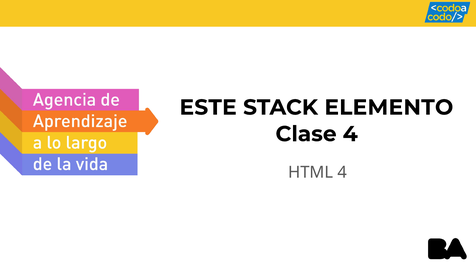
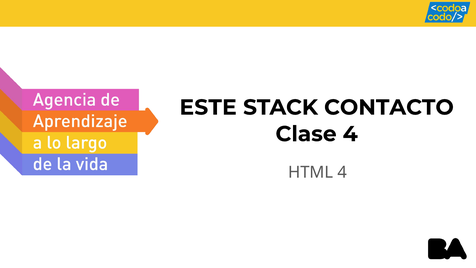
ELEMENTO: ELEMENTO -> CONTACTO
